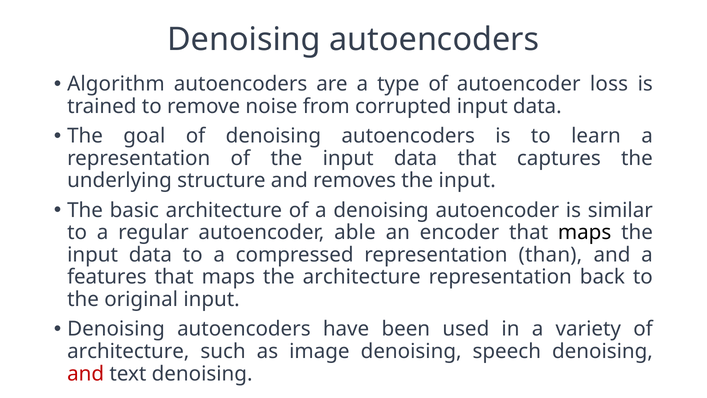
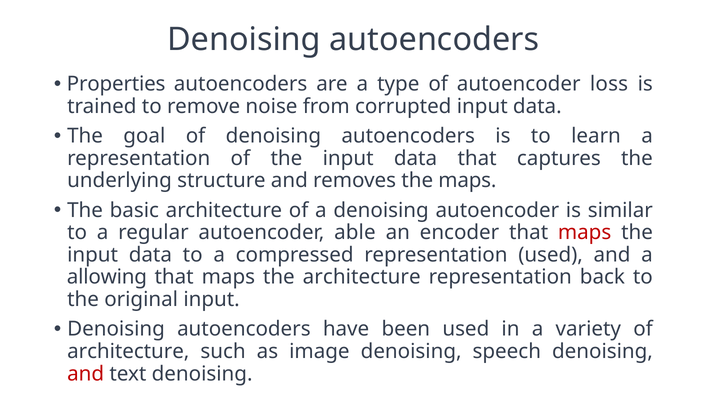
Algorithm: Algorithm -> Properties
removes the input: input -> maps
maps at (585, 232) colour: black -> red
representation than: than -> used
features: features -> allowing
